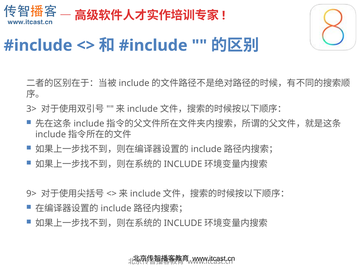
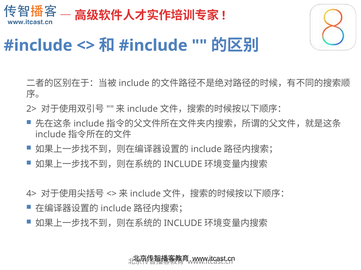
3>: 3> -> 2>
9>: 9> -> 4>
